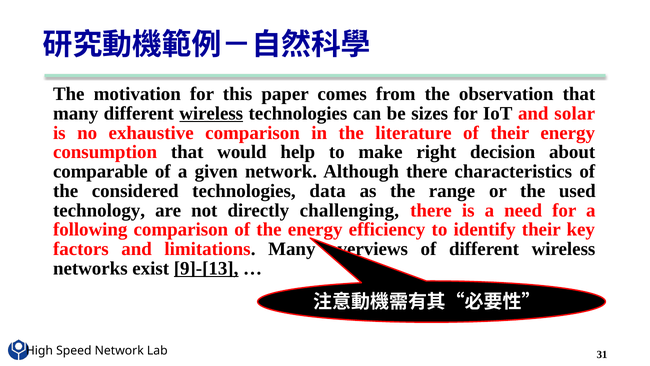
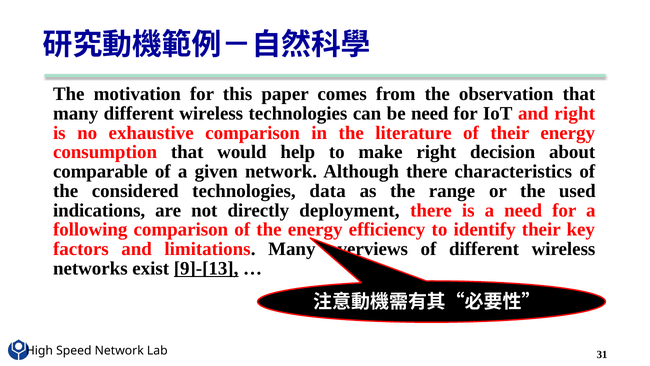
wireless at (211, 113) underline: present -> none
be sizes: sizes -> need
and solar: solar -> right
technology: technology -> indications
challenging: challenging -> deployment
